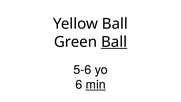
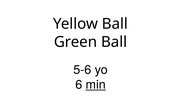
Ball at (114, 42) underline: present -> none
